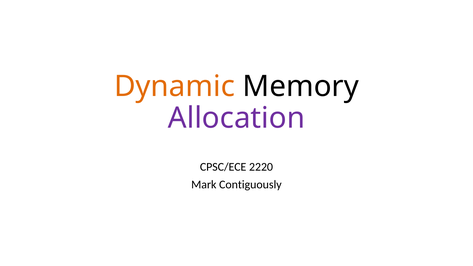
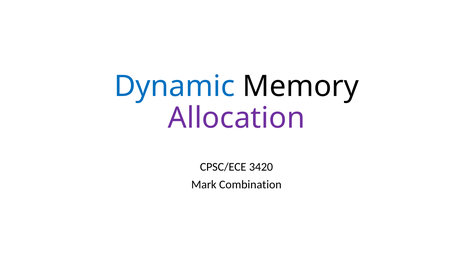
Dynamic colour: orange -> blue
2220: 2220 -> 3420
Contiguously: Contiguously -> Combination
